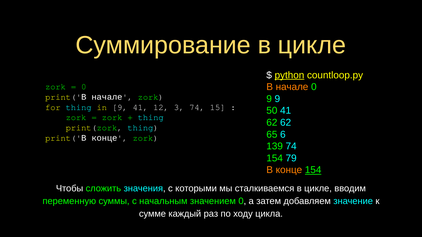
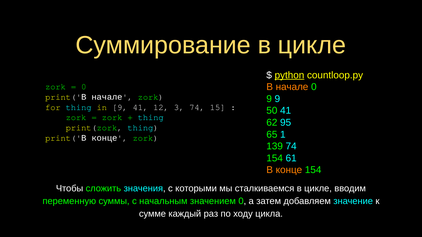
62 62: 62 -> 95
6: 6 -> 1
79: 79 -> 61
154 at (313, 170) underline: present -> none
